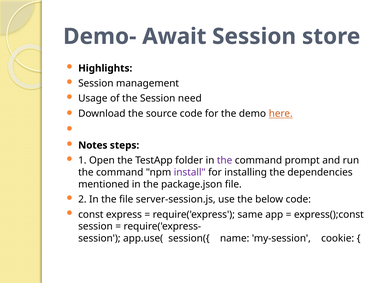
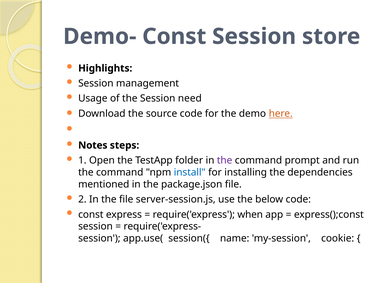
Demo- Await: Await -> Const
install colour: purple -> blue
same: same -> when
